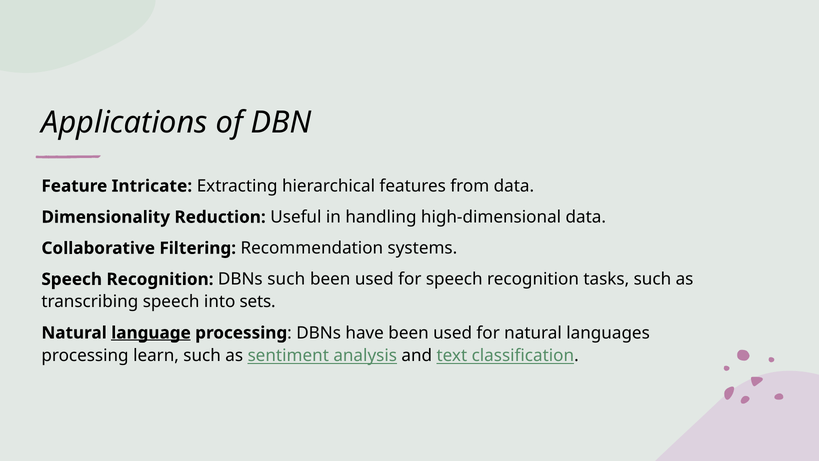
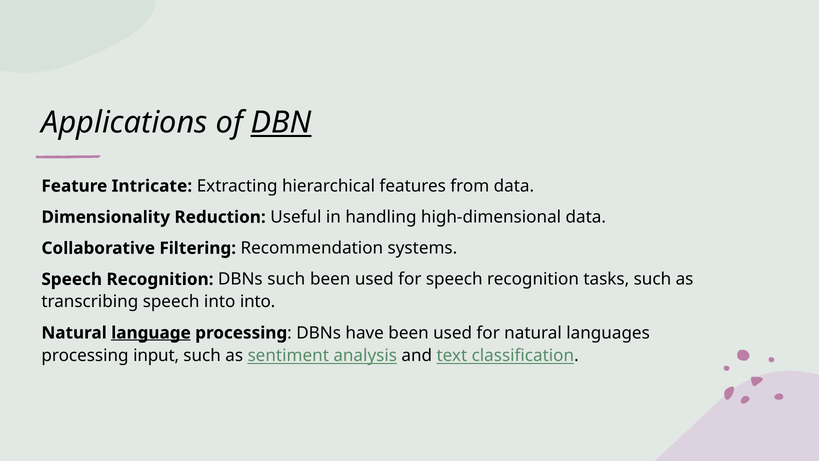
DBN underline: none -> present
into sets: sets -> into
learn: learn -> input
